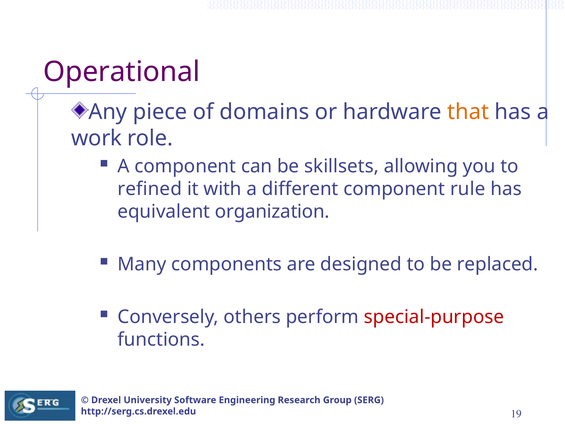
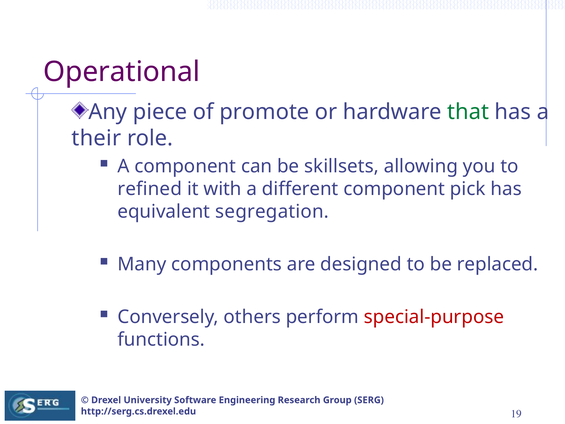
domains: domains -> promote
that colour: orange -> green
work: work -> their
rule: rule -> pick
organization: organization -> segregation
